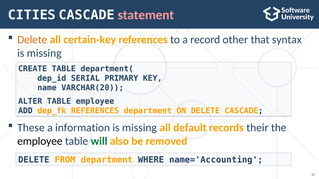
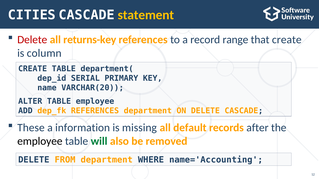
statement colour: pink -> yellow
Delete at (32, 40) colour: orange -> red
certain-key: certain-key -> returns-key
other: other -> range
that syntax: syntax -> create
missing at (44, 53): missing -> column
their: their -> after
